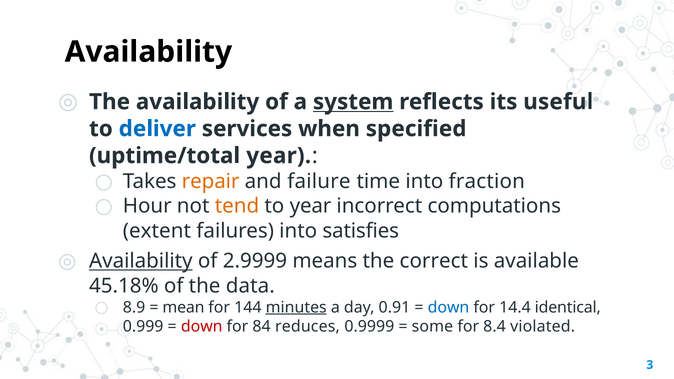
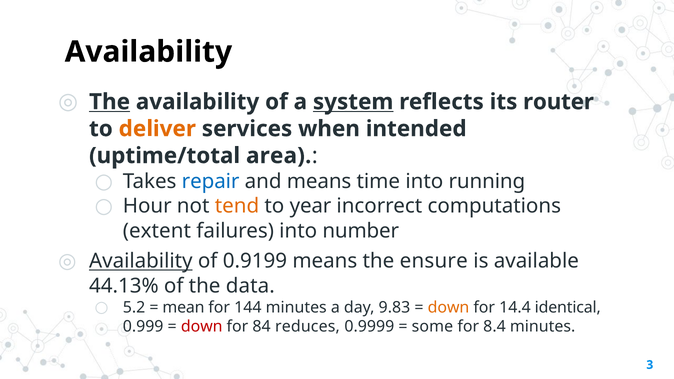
The at (110, 102) underline: none -> present
useful: useful -> router
deliver colour: blue -> orange
specified: specified -> intended
uptime/total year: year -> area
repair colour: orange -> blue
and failure: failure -> means
fraction: fraction -> running
satisfies: satisfies -> number
2.9999: 2.9999 -> 0.9199
correct: correct -> ensure
45.18%: 45.18% -> 44.13%
8.9: 8.9 -> 5.2
minutes at (296, 307) underline: present -> none
0.91: 0.91 -> 9.83
down at (448, 307) colour: blue -> orange
8.4 violated: violated -> minutes
